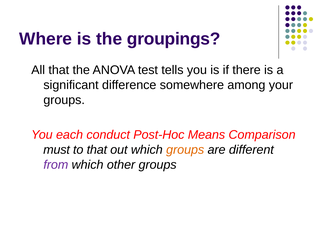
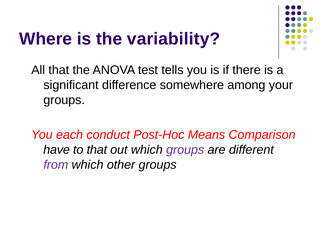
groupings: groupings -> variability
must: must -> have
groups at (185, 150) colour: orange -> purple
